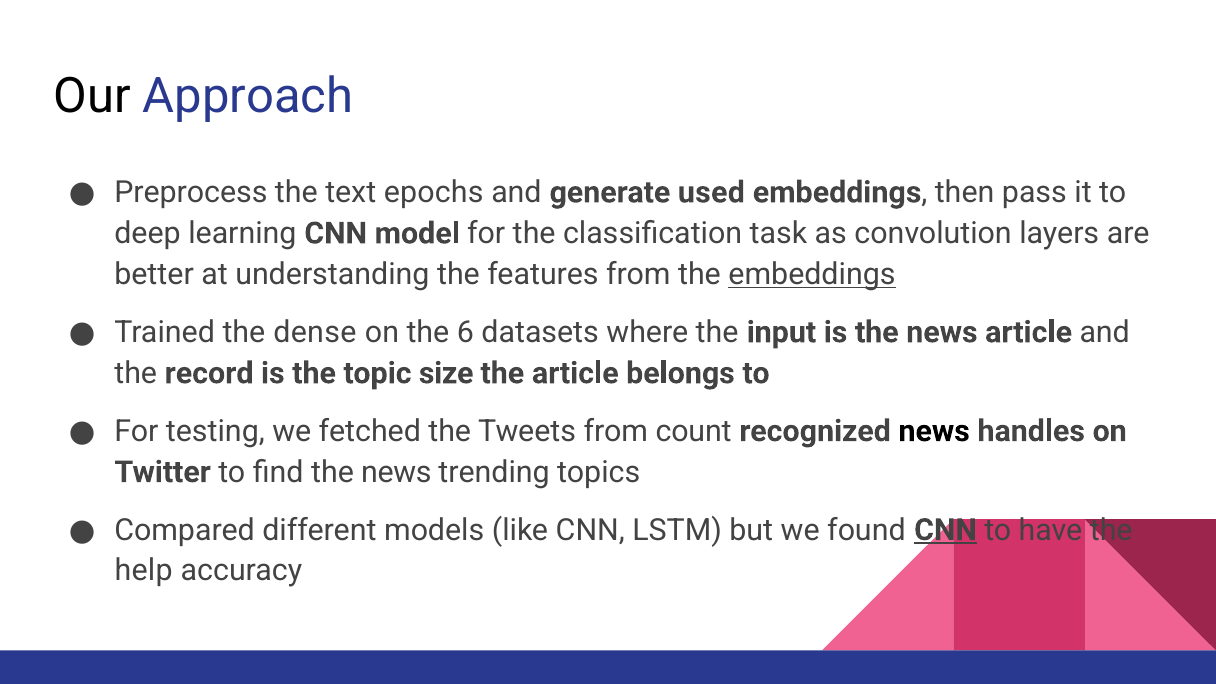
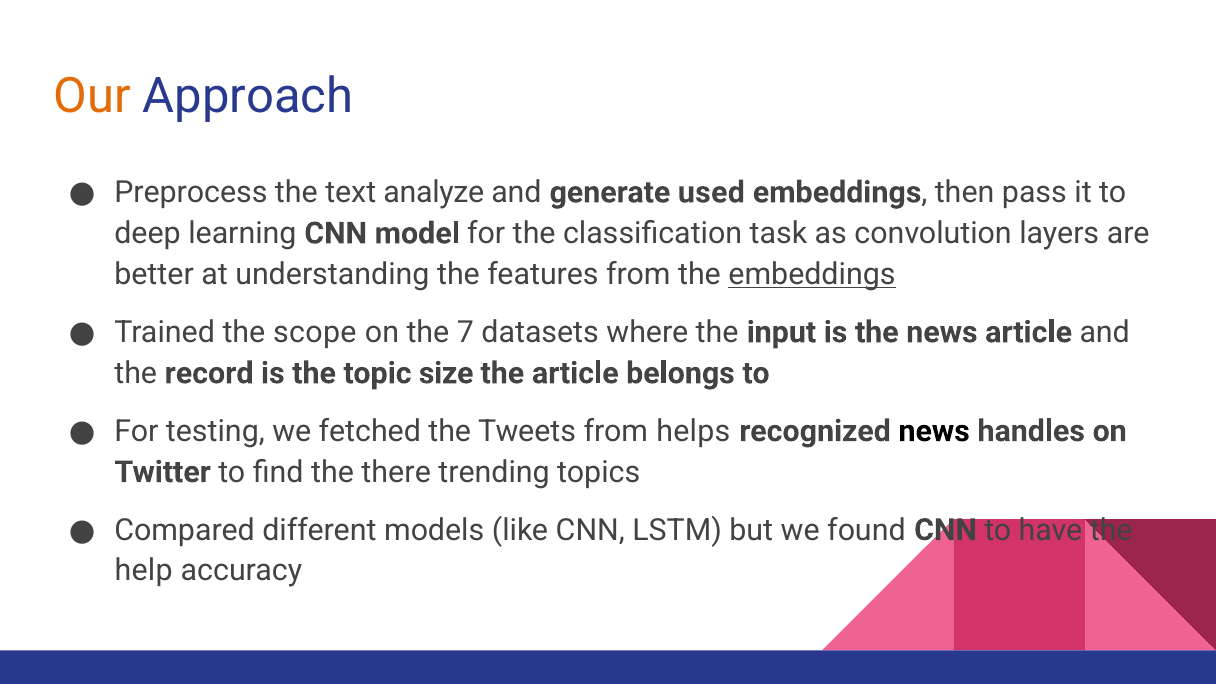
Our colour: black -> orange
epochs: epochs -> analyze
dense: dense -> scope
6: 6 -> 7
count: count -> helps
find the news: news -> there
CNN at (945, 530) underline: present -> none
